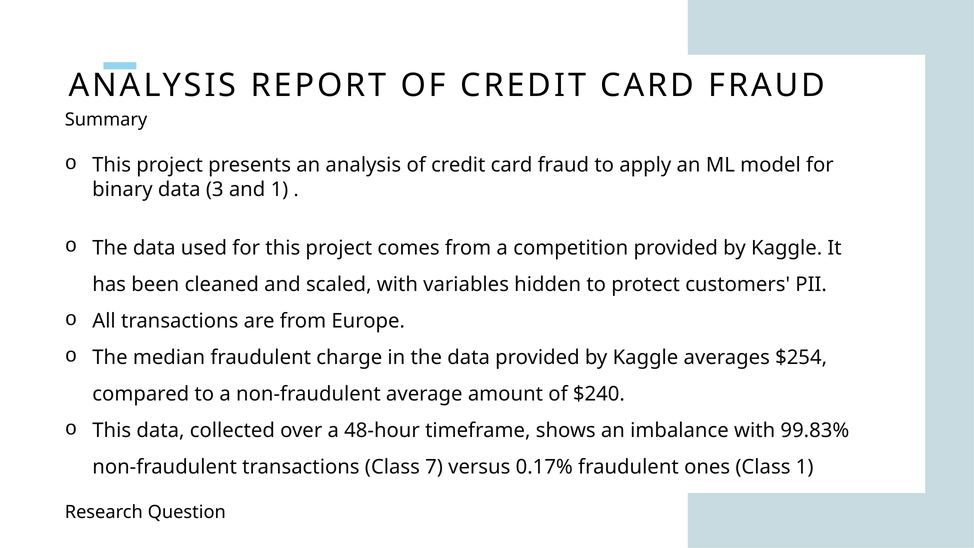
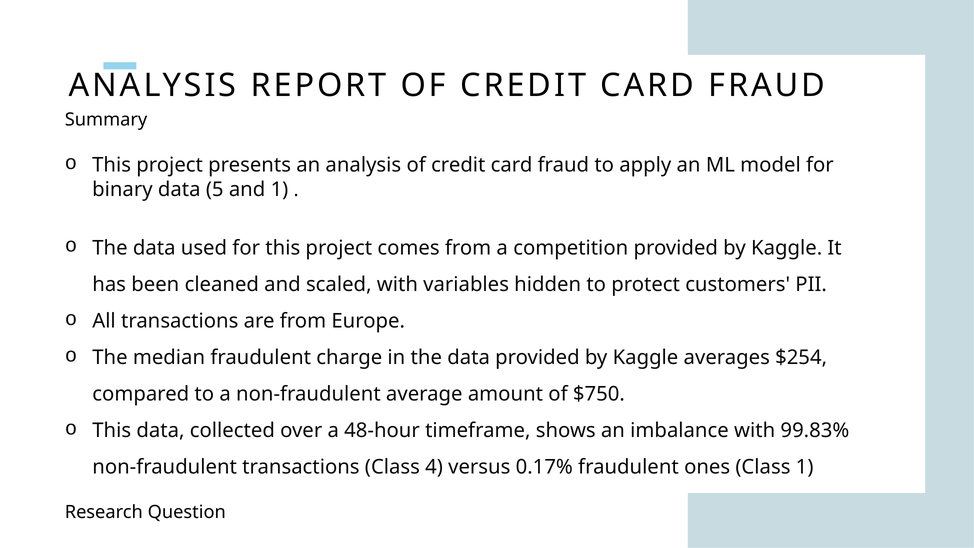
3: 3 -> 5
$240: $240 -> $750
7: 7 -> 4
